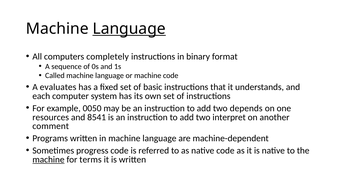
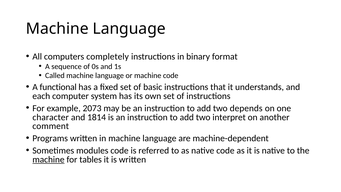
Language at (129, 29) underline: present -> none
evaluates: evaluates -> functional
0050: 0050 -> 2073
resources: resources -> character
8541: 8541 -> 1814
progress: progress -> modules
terms: terms -> tables
